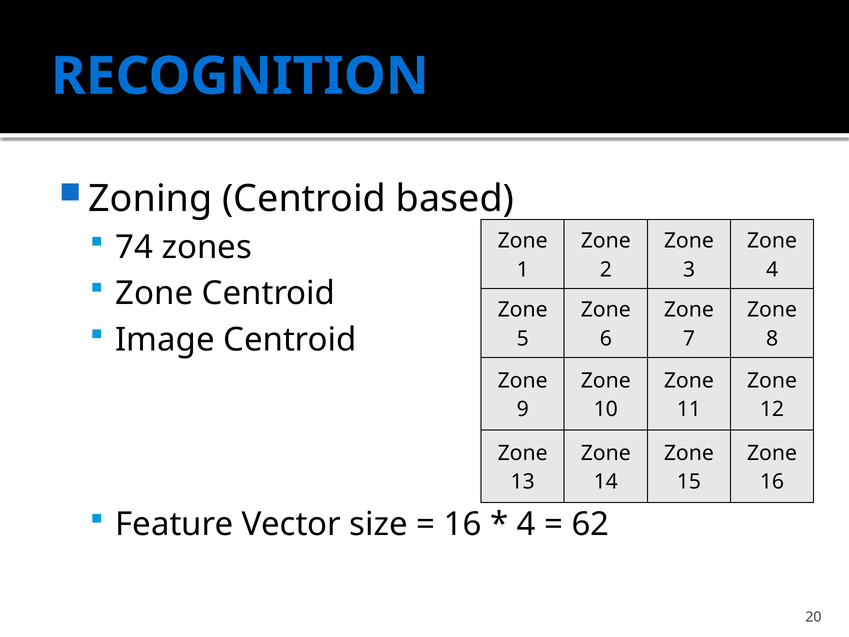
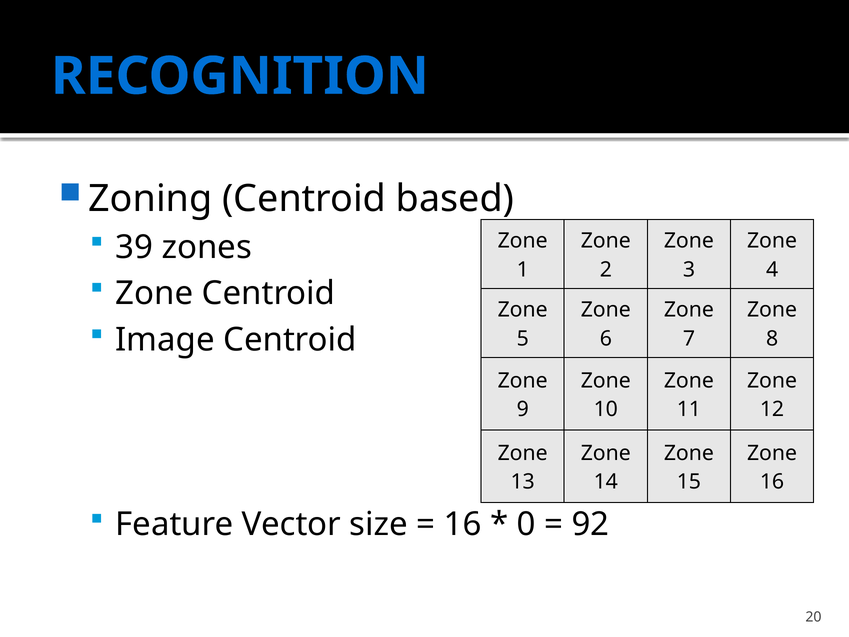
74: 74 -> 39
4 at (526, 524): 4 -> 0
62: 62 -> 92
